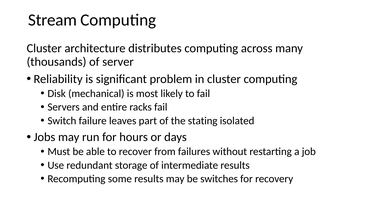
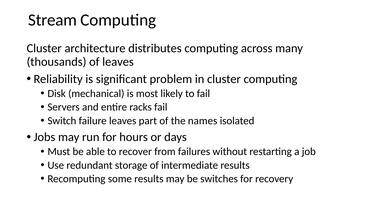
of server: server -> leaves
stating: stating -> names
